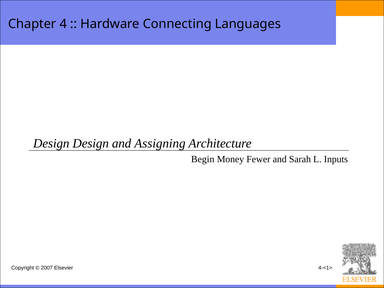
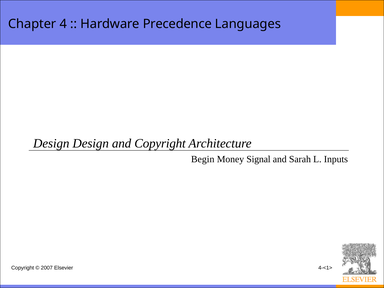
Connecting: Connecting -> Precedence
and Assigning: Assigning -> Copyright
Fewer: Fewer -> Signal
